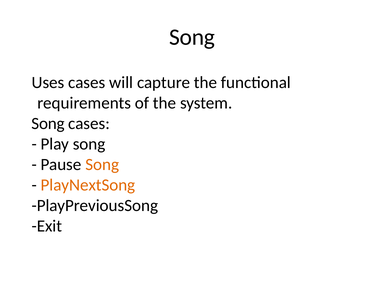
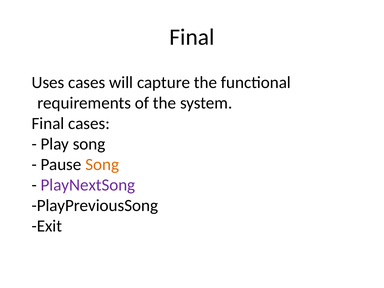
Song at (192, 37): Song -> Final
Song at (48, 123): Song -> Final
PlayNextSong colour: orange -> purple
